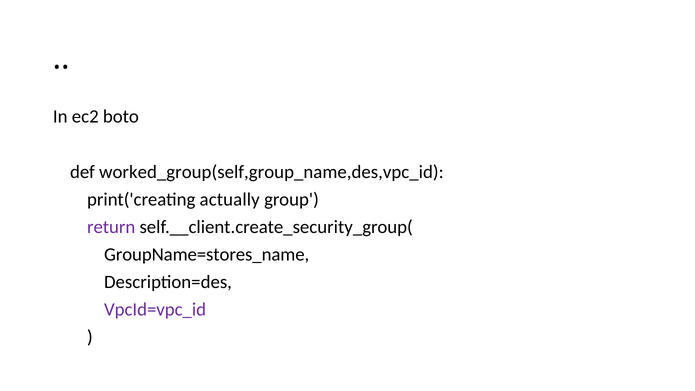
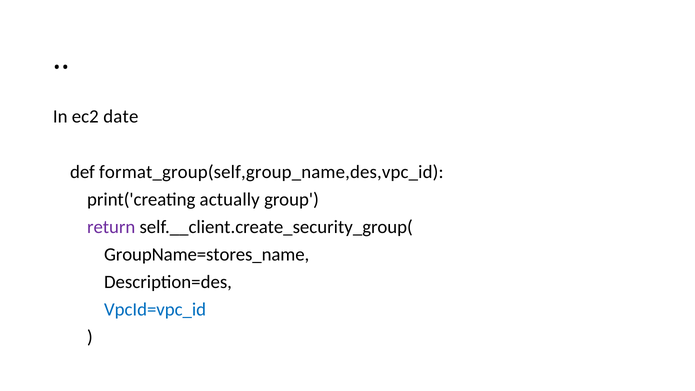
boto: boto -> date
worked_group(self,group_name,des,vpc_id: worked_group(self,group_name,des,vpc_id -> format_group(self,group_name,des,vpc_id
VpcId=vpc_id colour: purple -> blue
